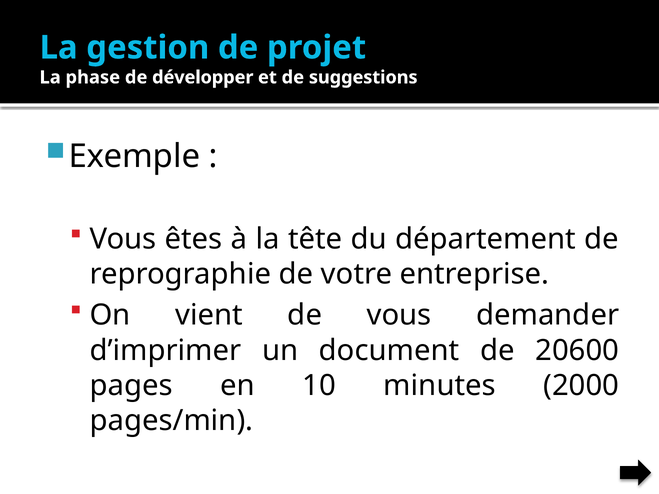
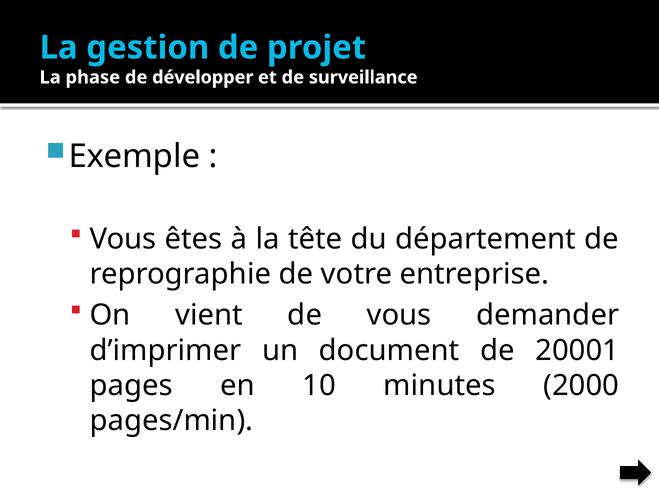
suggestions: suggestions -> surveillance
20600: 20600 -> 20001
